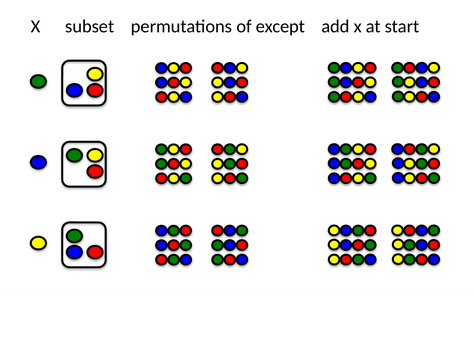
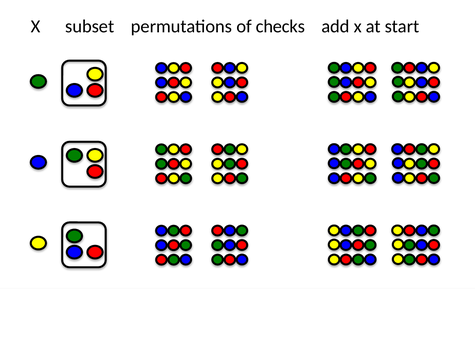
except: except -> checks
